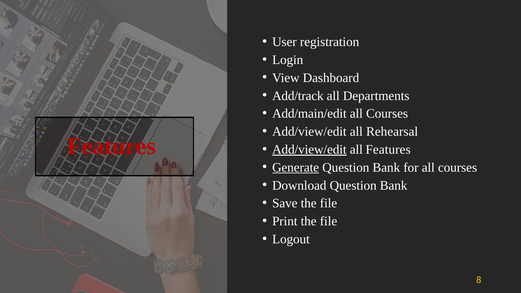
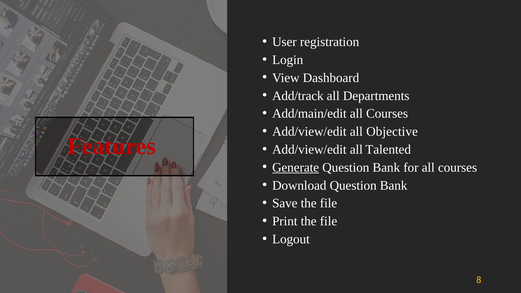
Rehearsal: Rehearsal -> Objective
Add/view/edit at (309, 150) underline: present -> none
all Features: Features -> Talented
